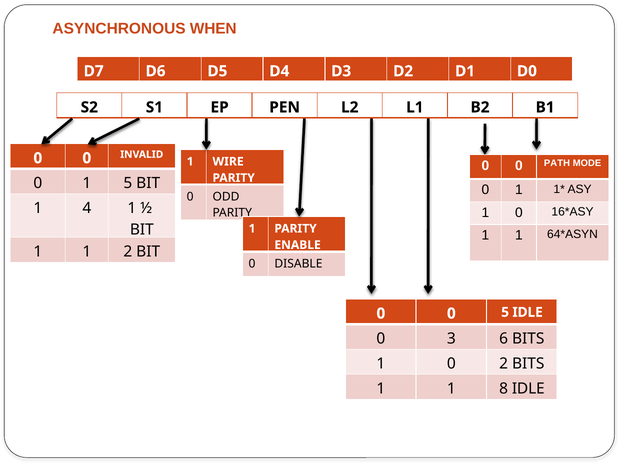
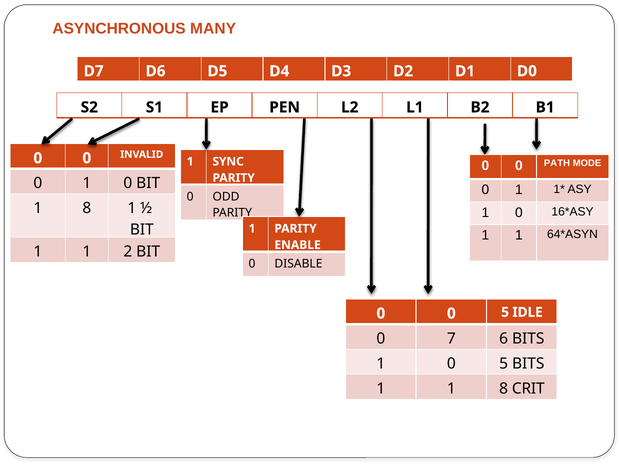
WHEN: WHEN -> MANY
WIRE: WIRE -> SYNC
0 1 5: 5 -> 0
4 at (87, 208): 4 -> 8
3: 3 -> 7
1 0 2: 2 -> 5
8 IDLE: IDLE -> CRIT
